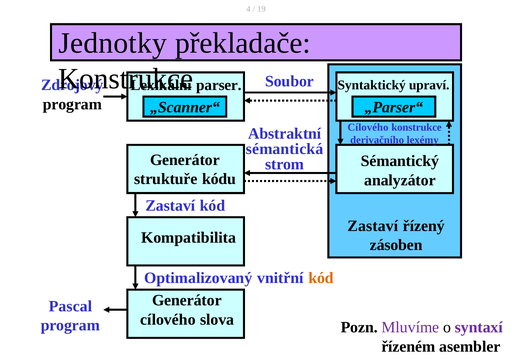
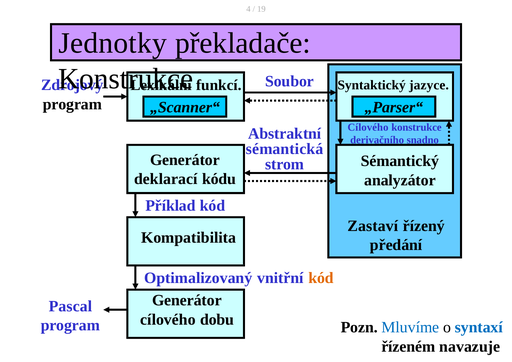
parser: parser -> funkcí
upraví: upraví -> jazyce
lexémy: lexémy -> snadno
struktuře: struktuře -> deklarací
Zastaví at (170, 206): Zastaví -> Příklad
zásoben: zásoben -> předání
slova: slova -> dobu
Mluvíme colour: purple -> blue
syntaxí colour: purple -> blue
asembler: asembler -> navazuje
